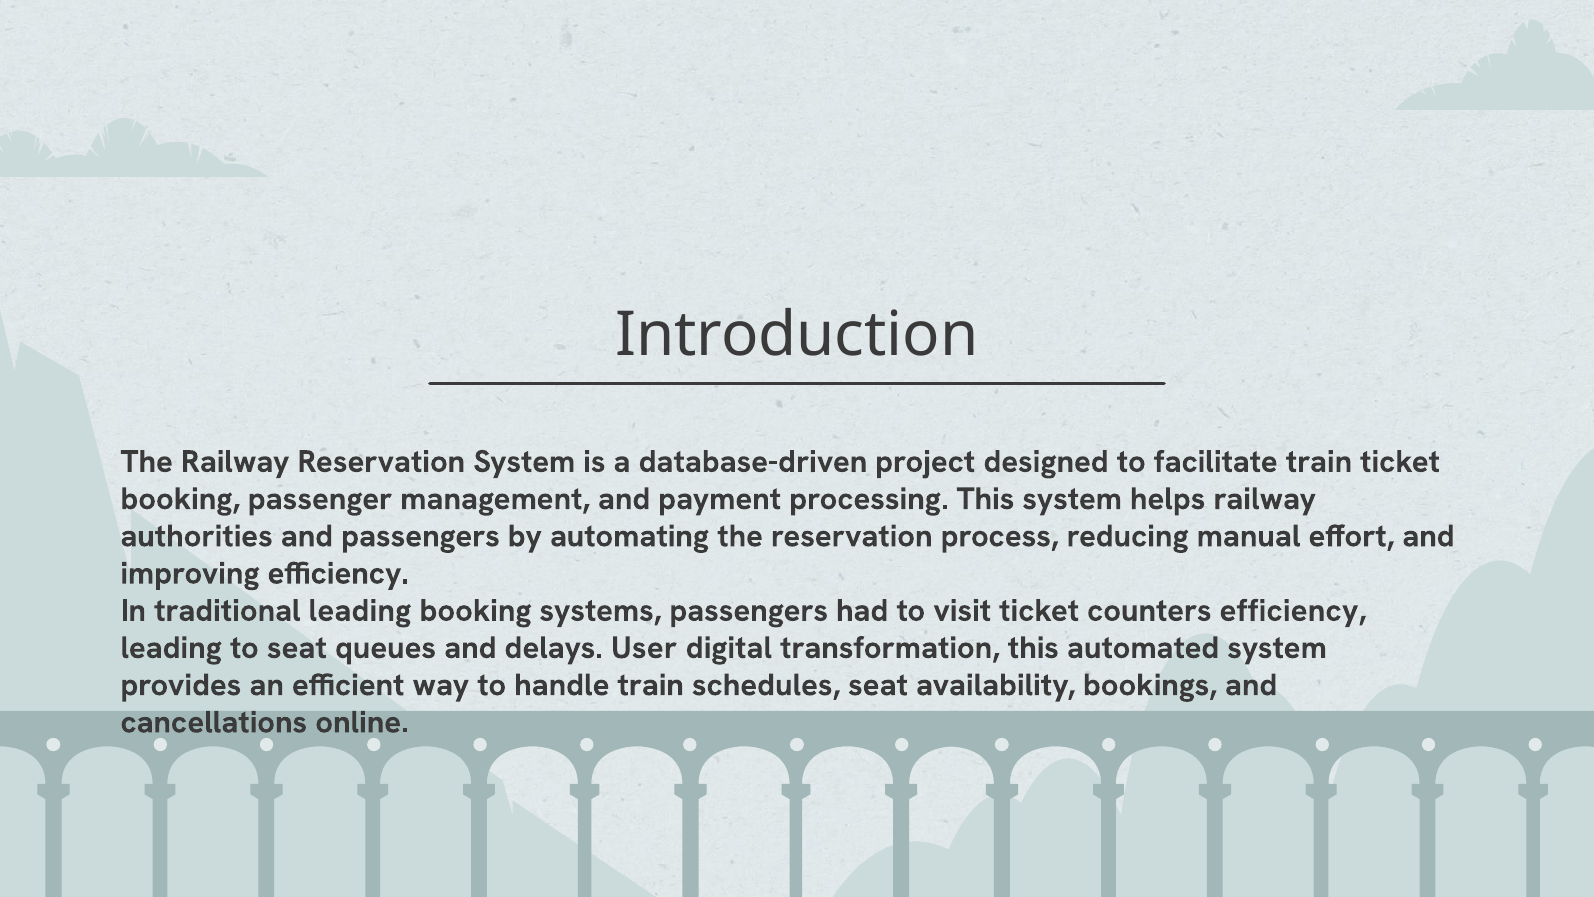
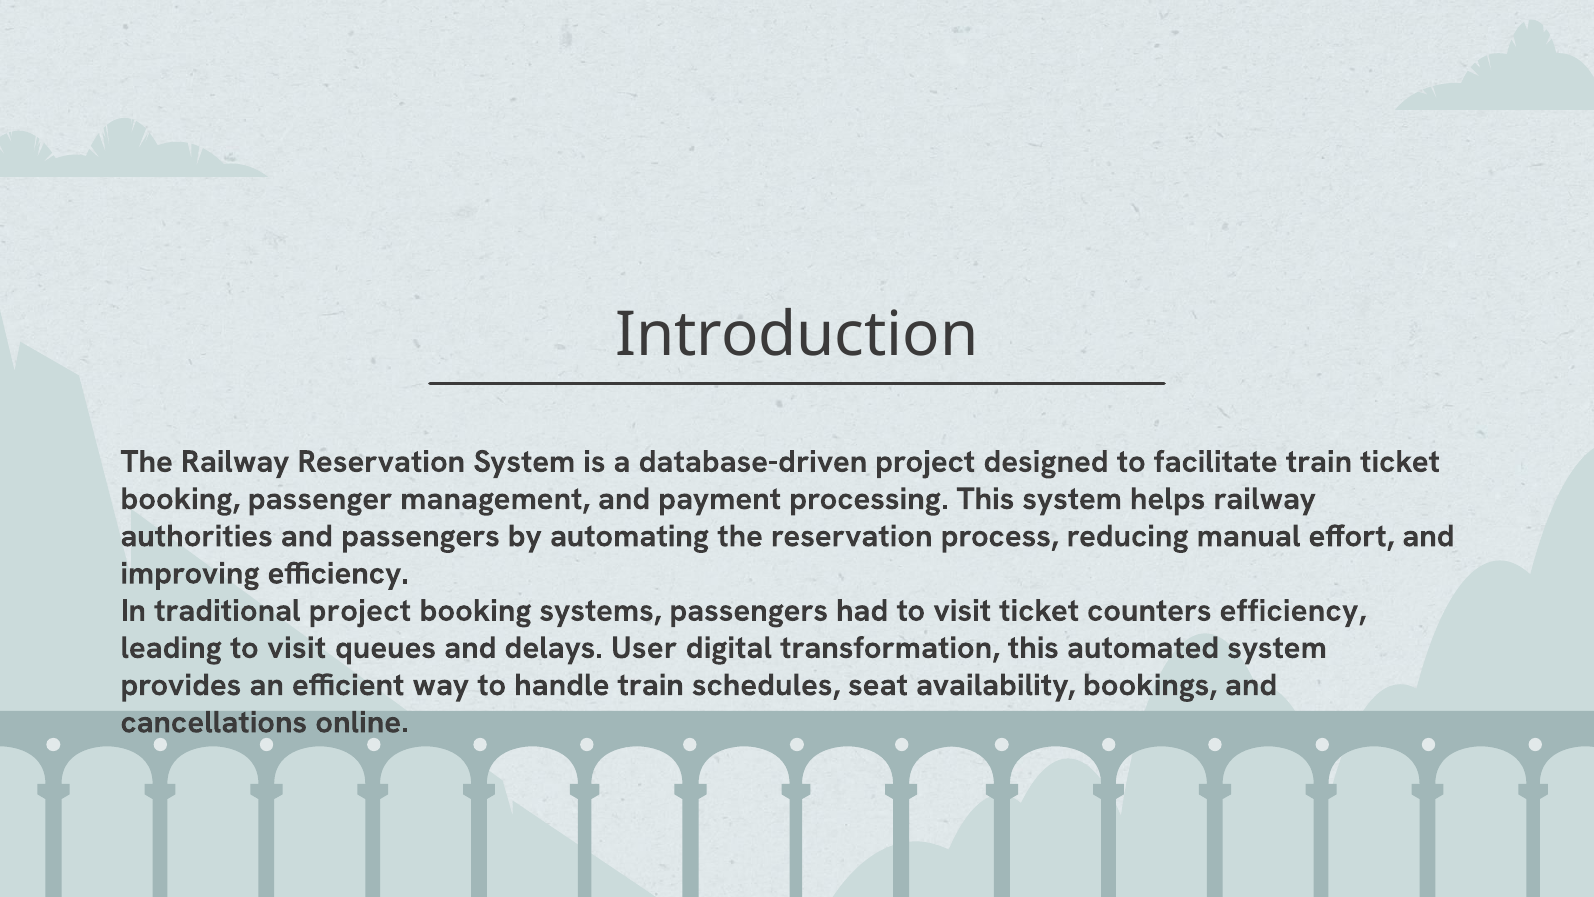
traditional leading: leading -> project
leading to seat: seat -> visit
